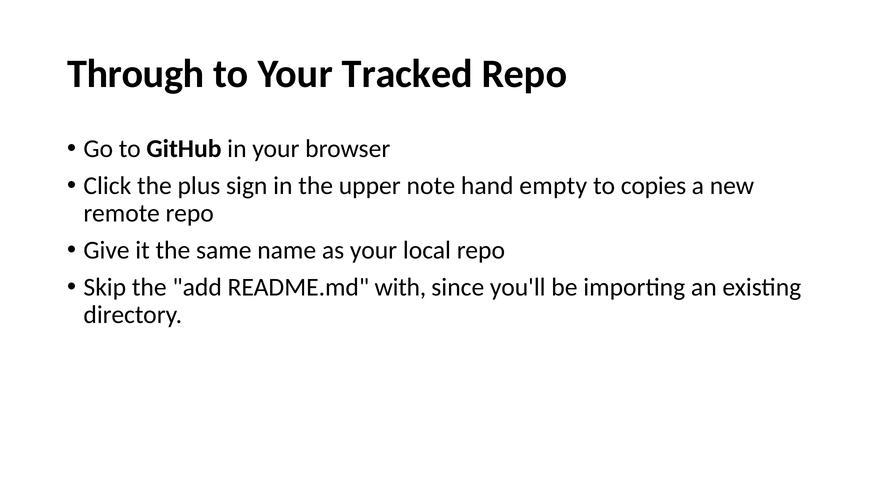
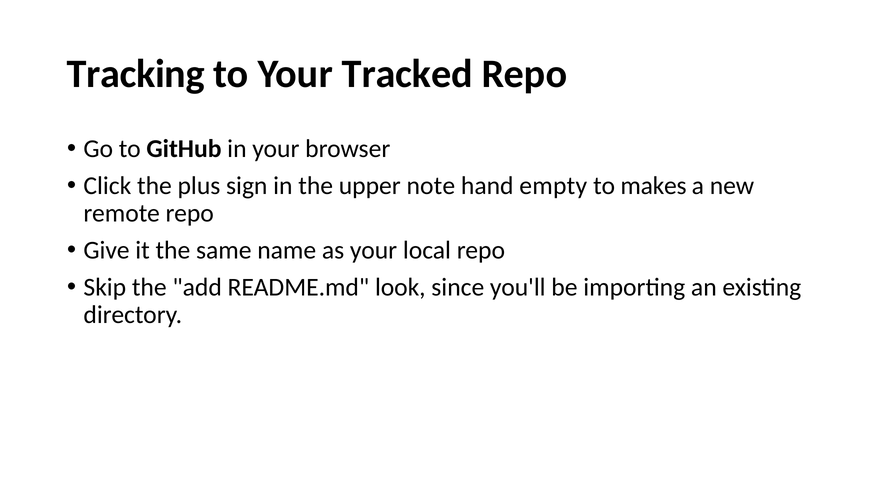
Through: Through -> Tracking
copies: copies -> makes
with: with -> look
